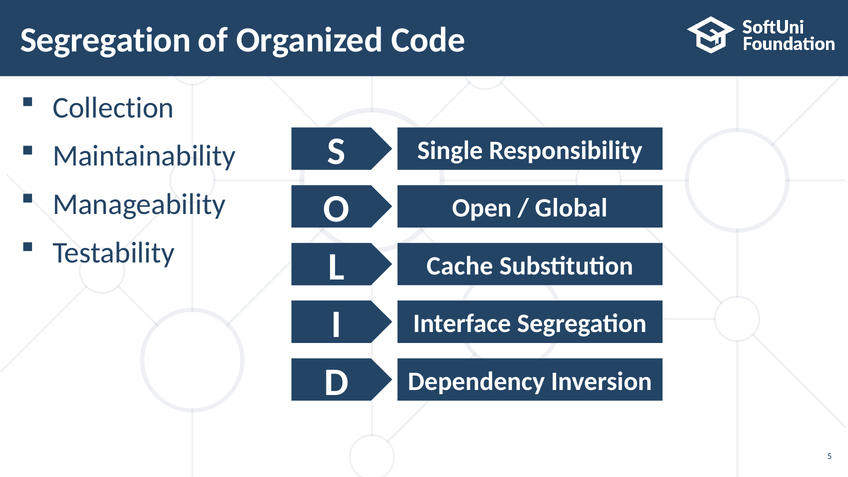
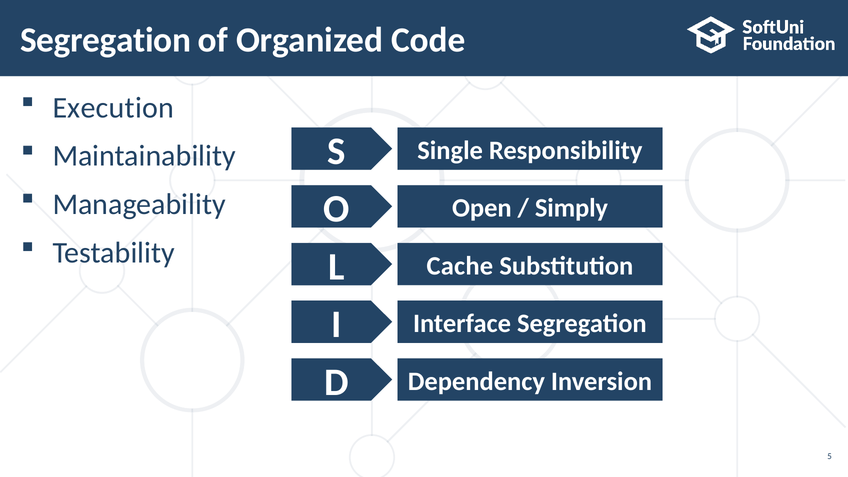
Collection: Collection -> Execution
Global: Global -> Simply
